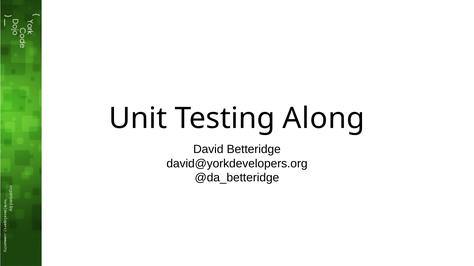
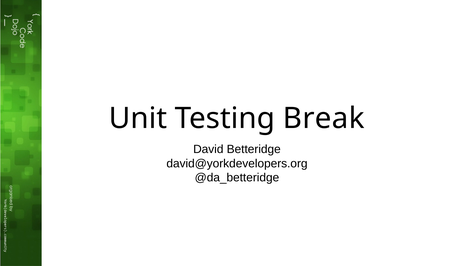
Along: Along -> Break
